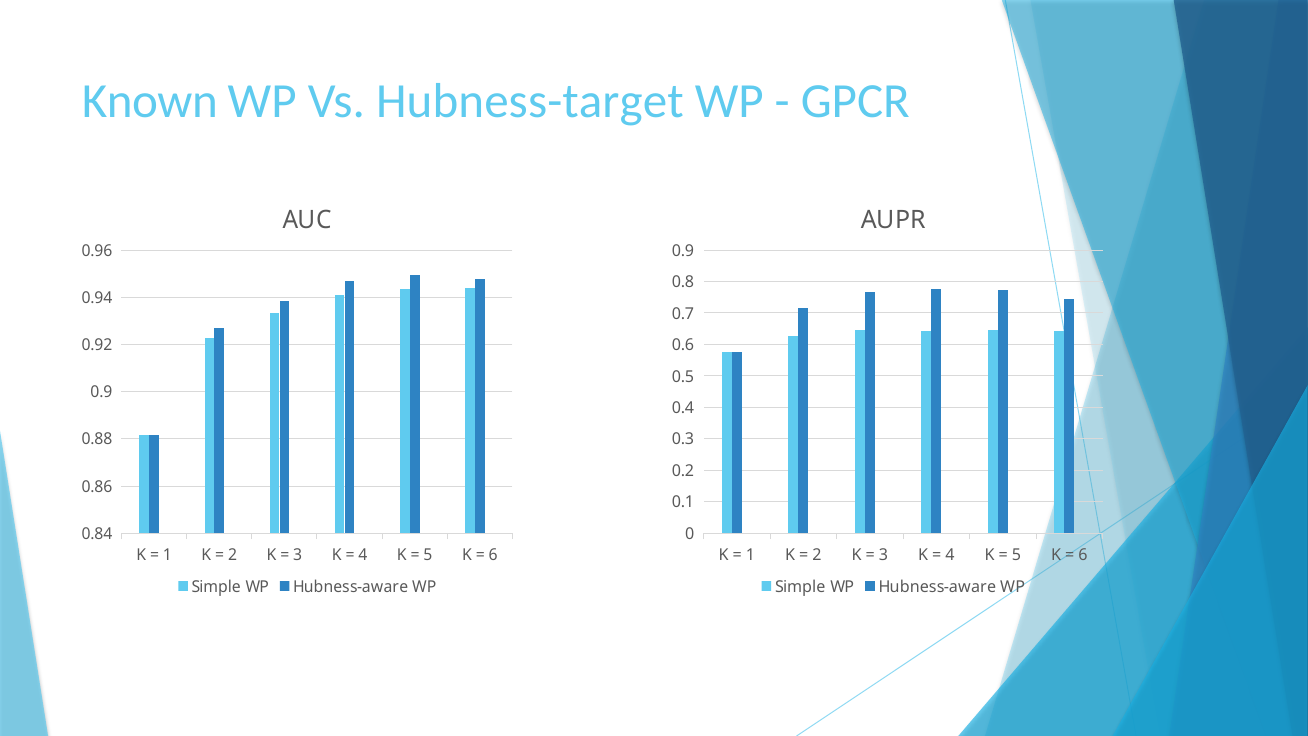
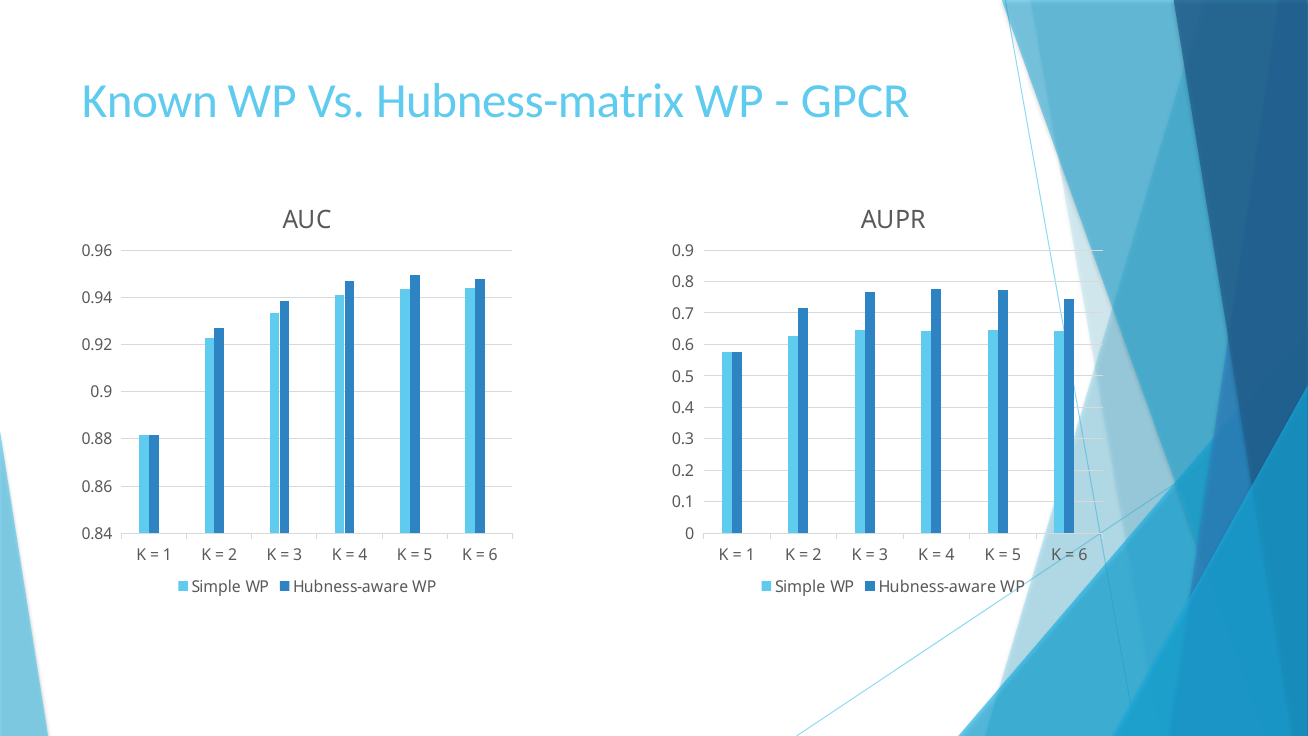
Hubness-target: Hubness-target -> Hubness-matrix
